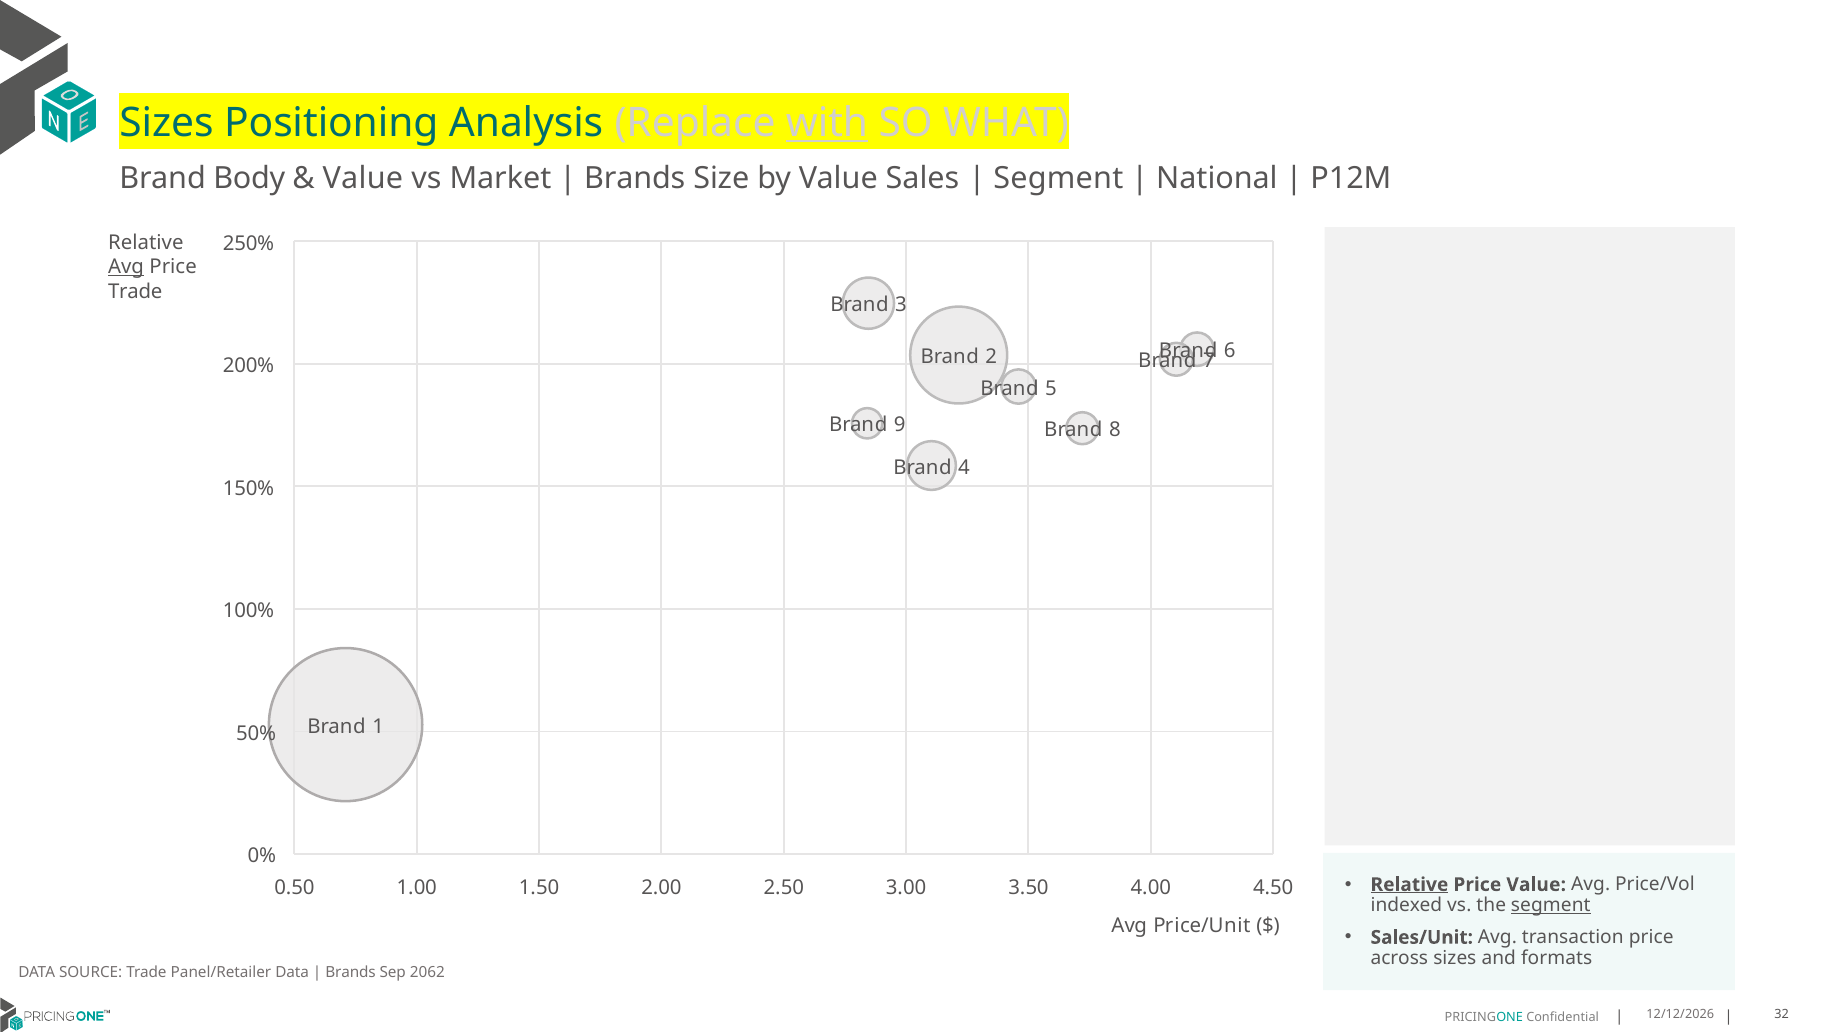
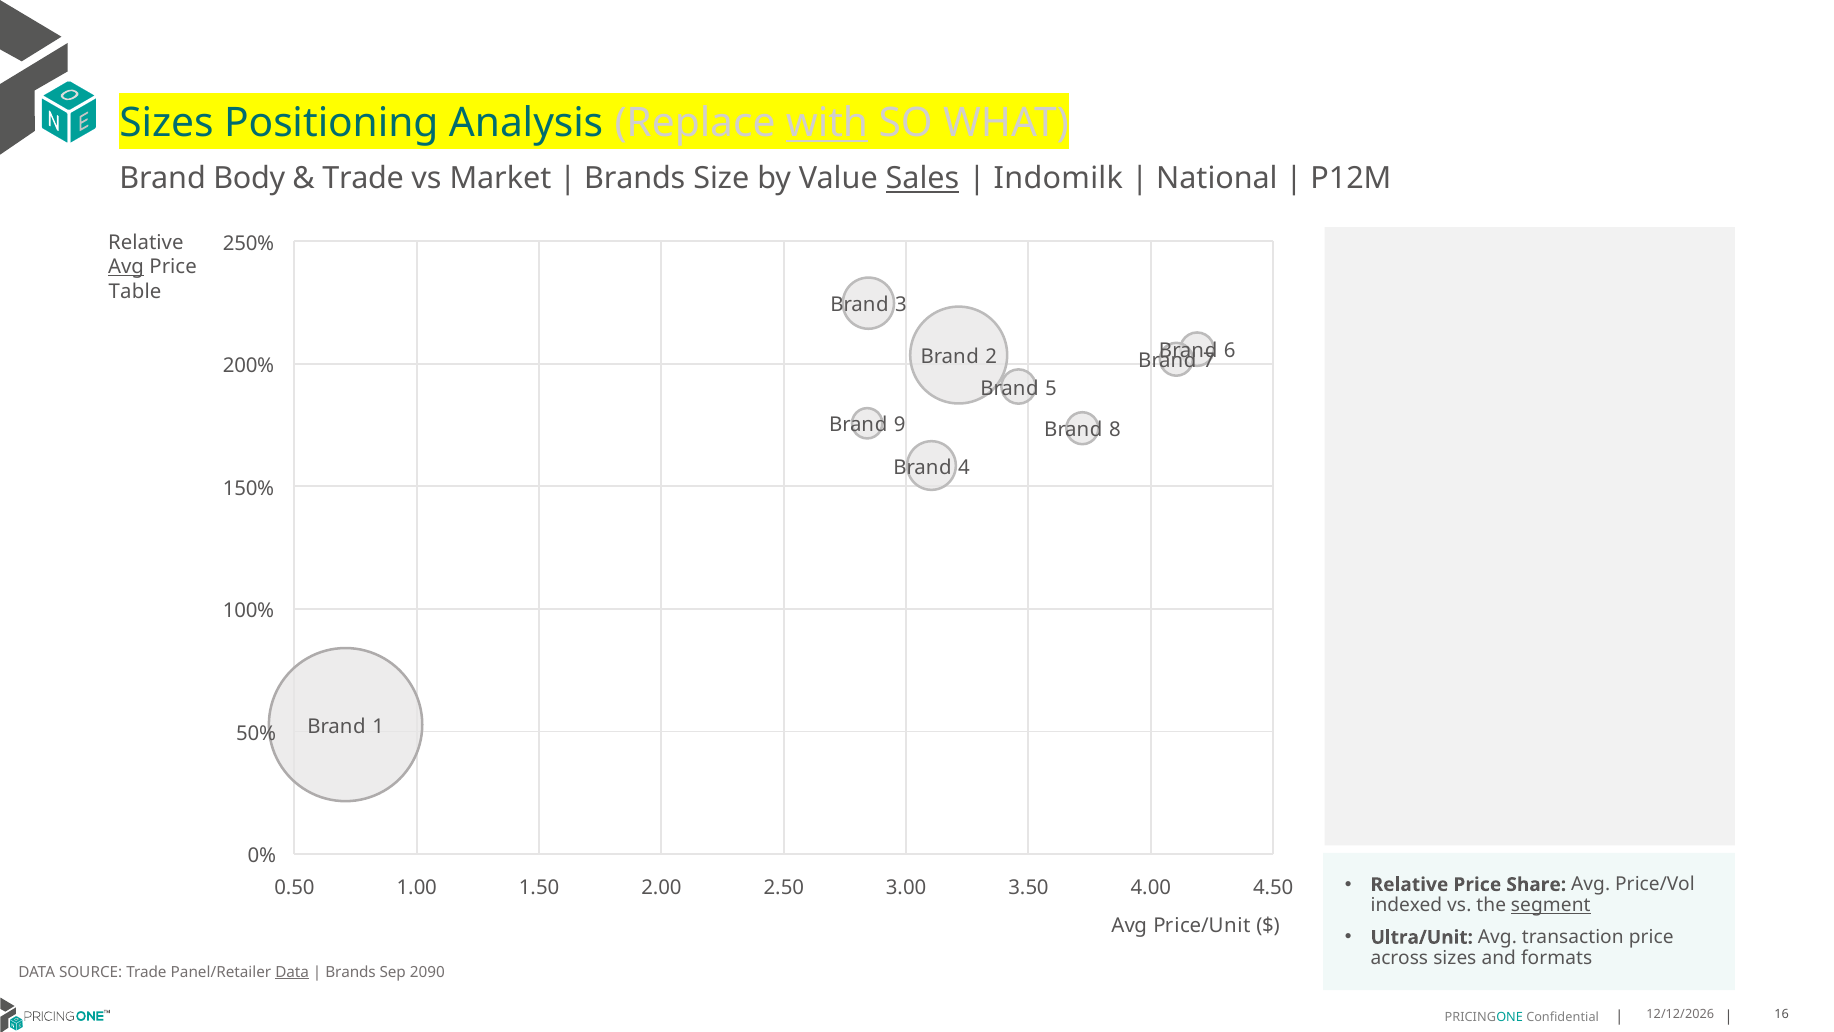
Value at (363, 179): Value -> Trade
Sales underline: none -> present
Segment at (1058, 179): Segment -> Indomilk
Trade at (135, 291): Trade -> Table
Relative at (1409, 884) underline: present -> none
Price Value: Value -> Share
Sales/Unit: Sales/Unit -> Ultra/Unit
Data at (292, 972) underline: none -> present
2062: 2062 -> 2090
32: 32 -> 16
